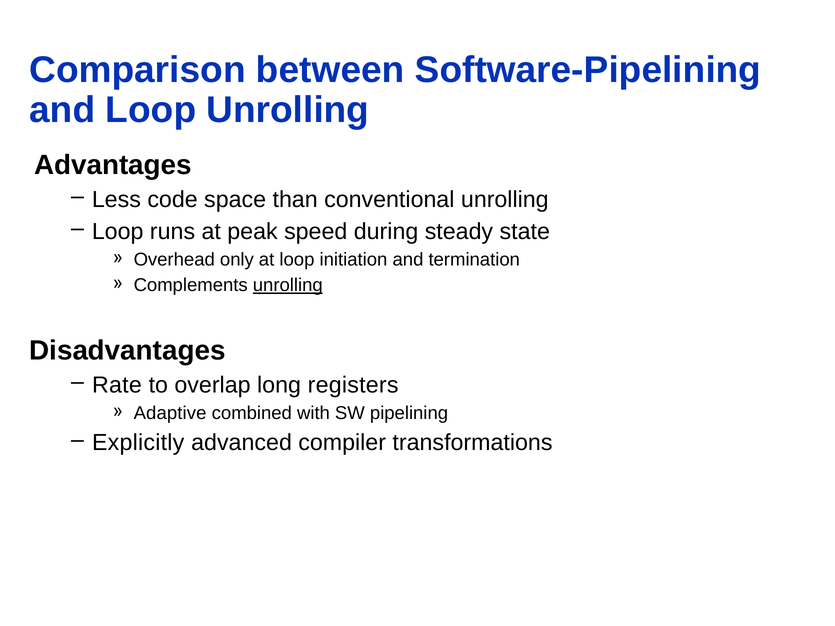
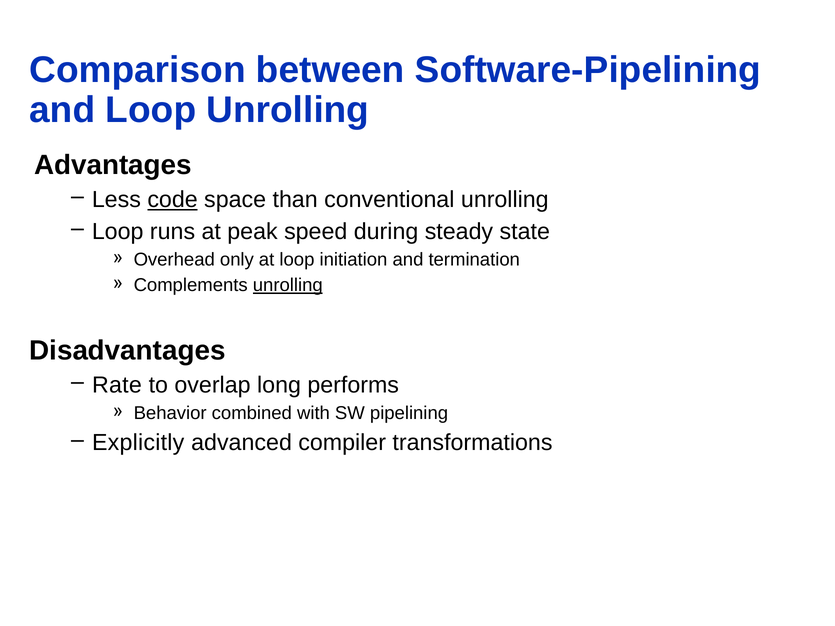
code underline: none -> present
registers: registers -> performs
Adaptive: Adaptive -> Behavior
